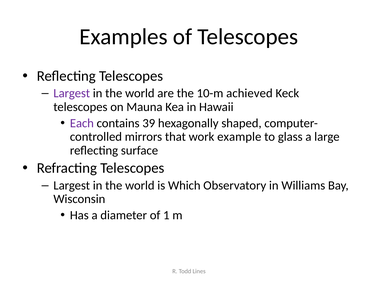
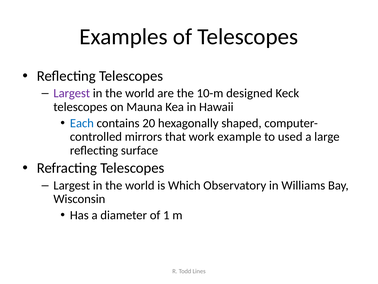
achieved: achieved -> designed
Each colour: purple -> blue
39: 39 -> 20
glass: glass -> used
